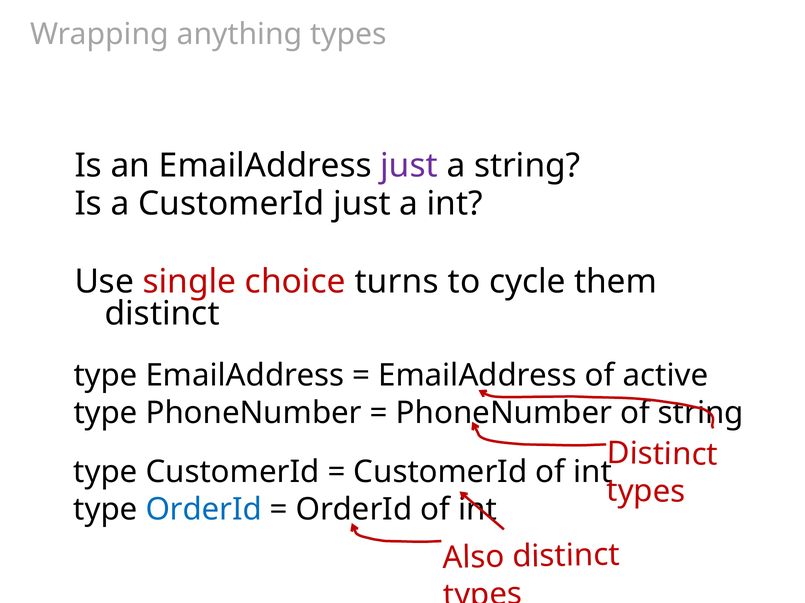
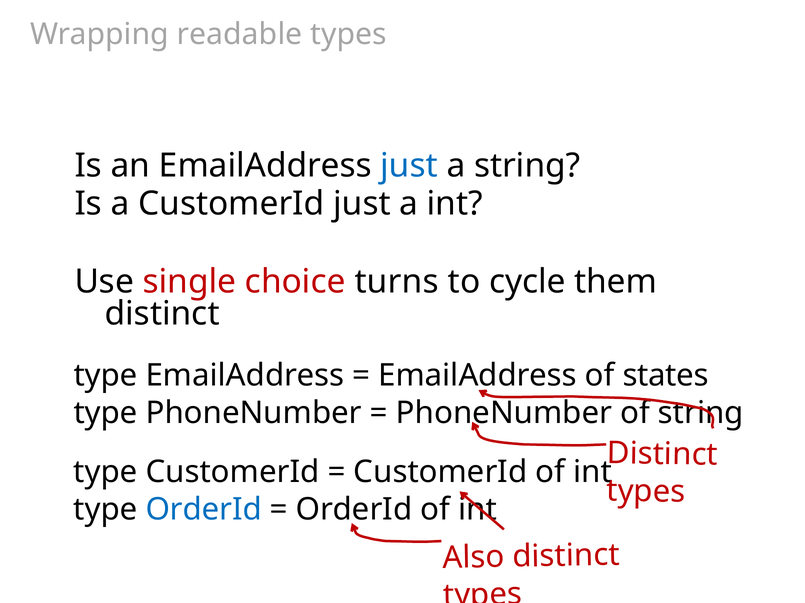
anything: anything -> readable
just at (409, 166) colour: purple -> blue
active: active -> states
